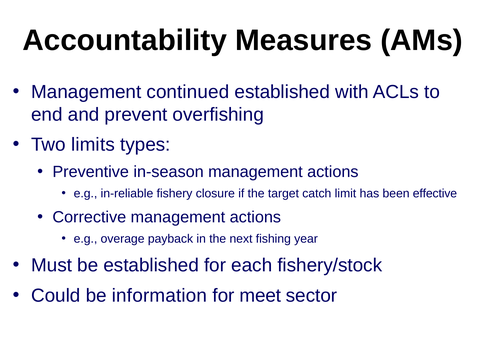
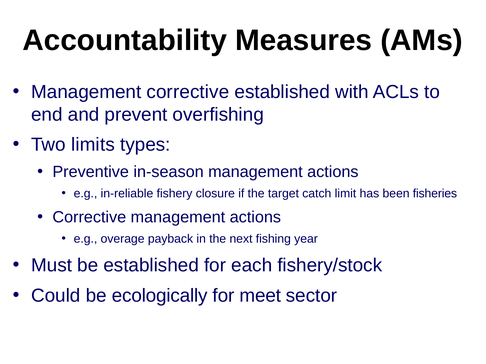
Management continued: continued -> corrective
effective: effective -> fisheries
information: information -> ecologically
